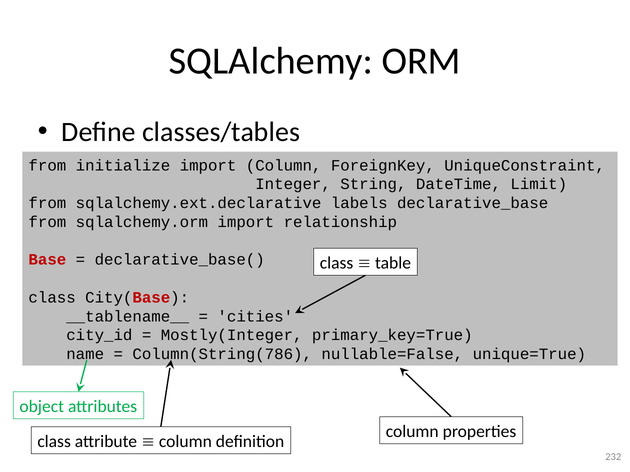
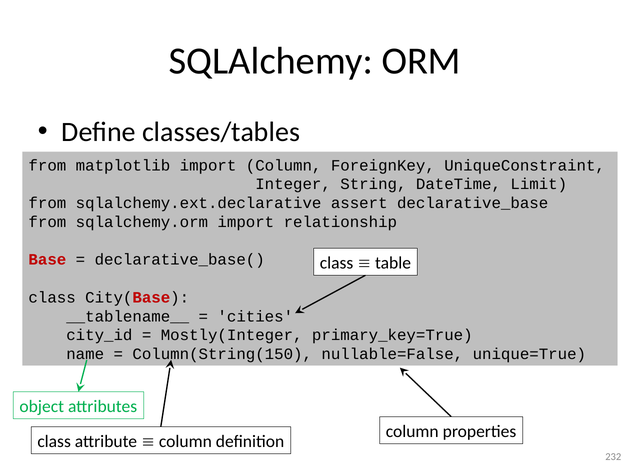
initialize: initialize -> matplotlib
labels: labels -> assert
Column(String(786: Column(String(786 -> Column(String(150
